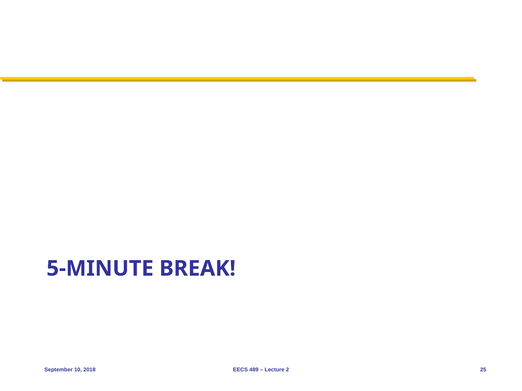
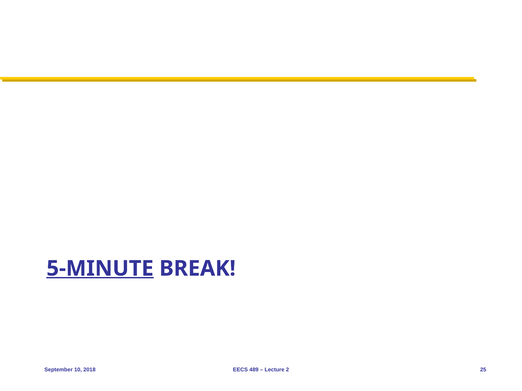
5-MINUTE underline: none -> present
